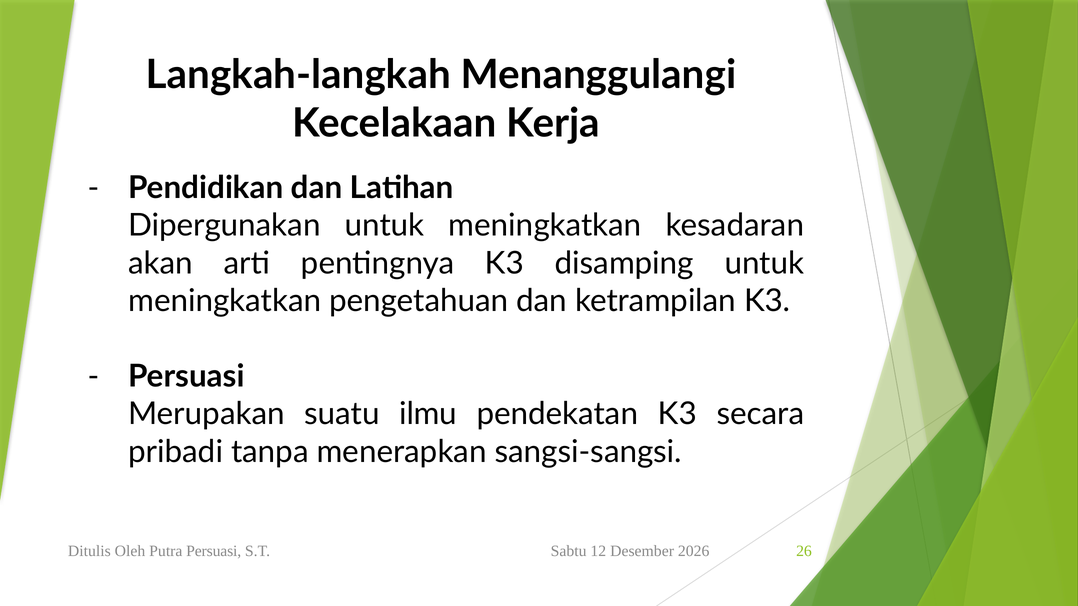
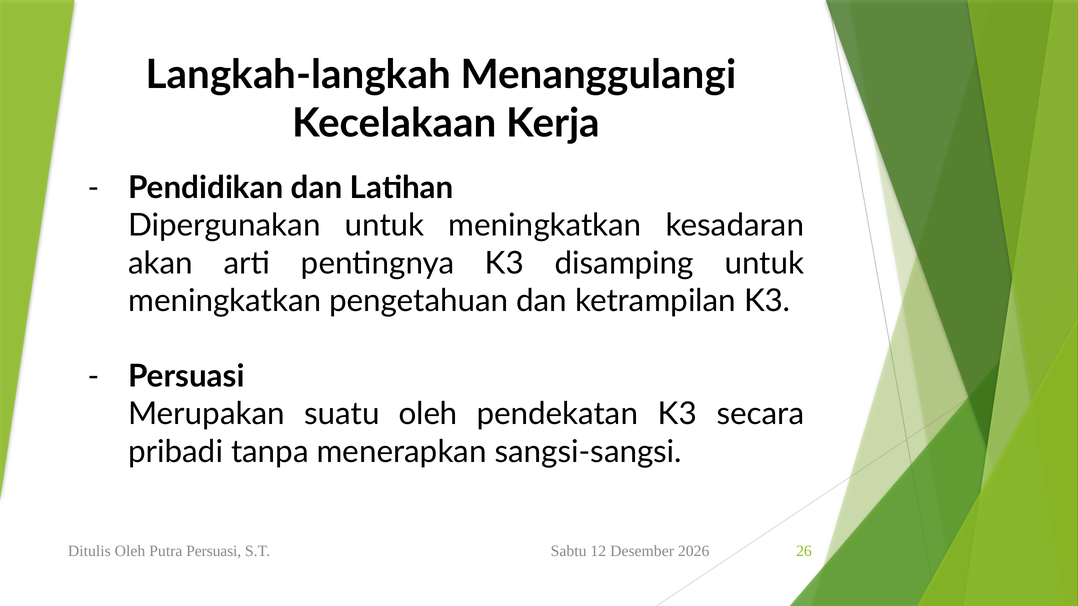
suatu ilmu: ilmu -> oleh
